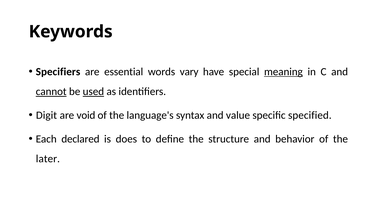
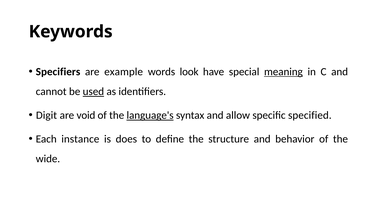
essential: essential -> example
vary: vary -> look
cannot underline: present -> none
language's underline: none -> present
value: value -> allow
declared: declared -> instance
later: later -> wide
